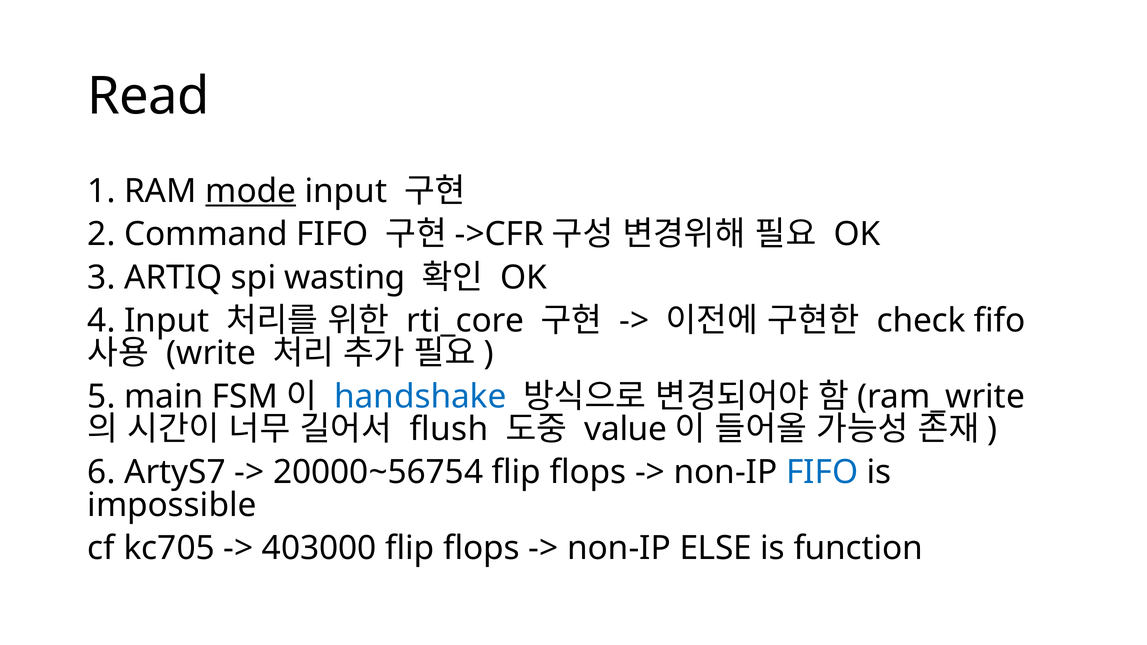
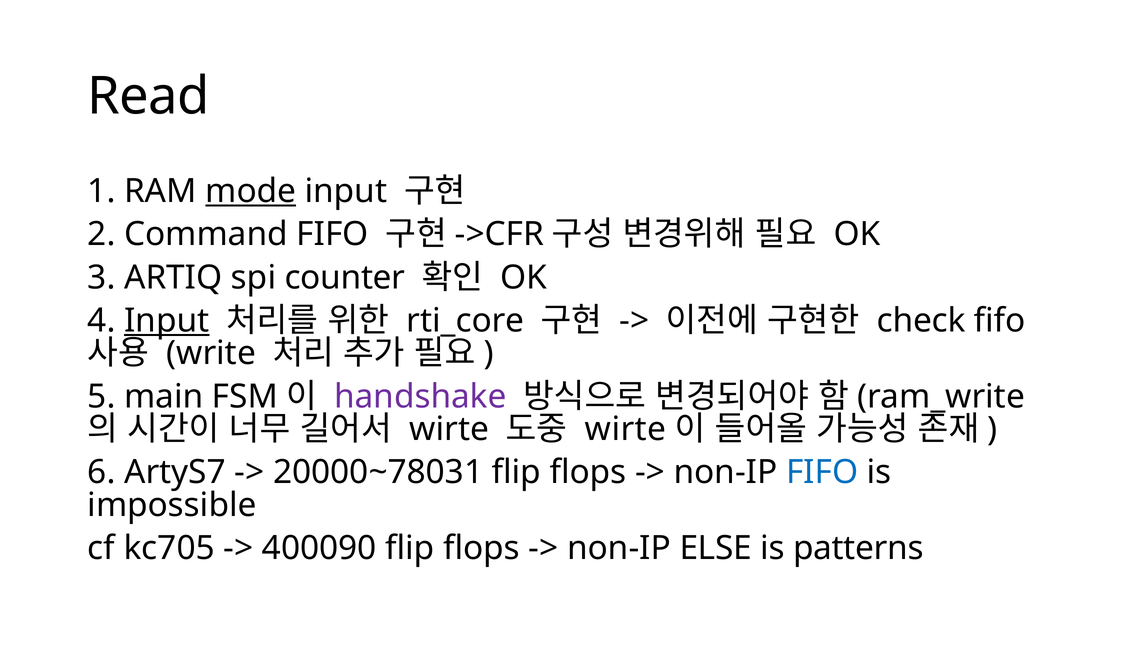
wasting: wasting -> counter
Input at (167, 321) underline: none -> present
handshake colour: blue -> purple
flush at (449, 429): flush -> wirte
value at (626, 429): value -> wirte
20000~56754: 20000~56754 -> 20000~78031
403000: 403000 -> 400090
function: function -> patterns
